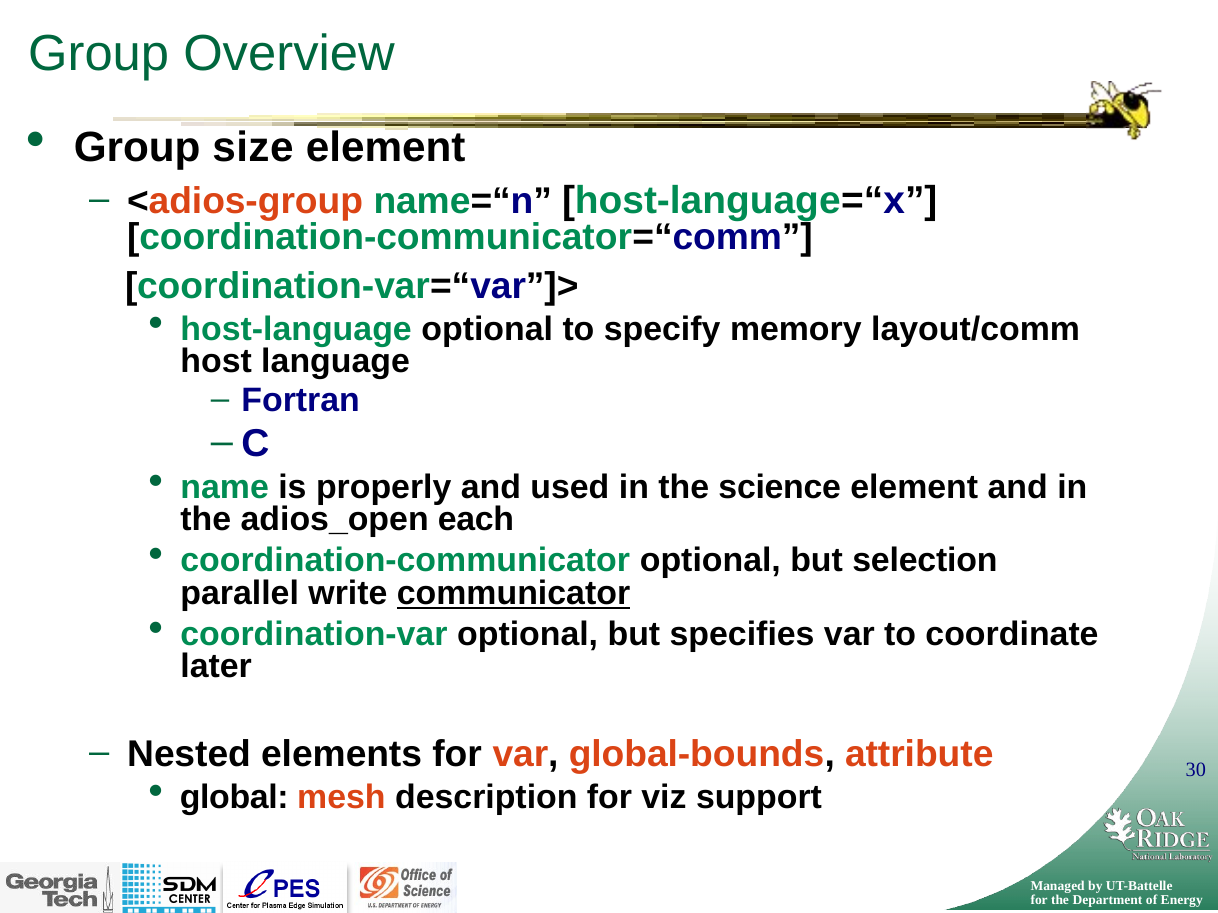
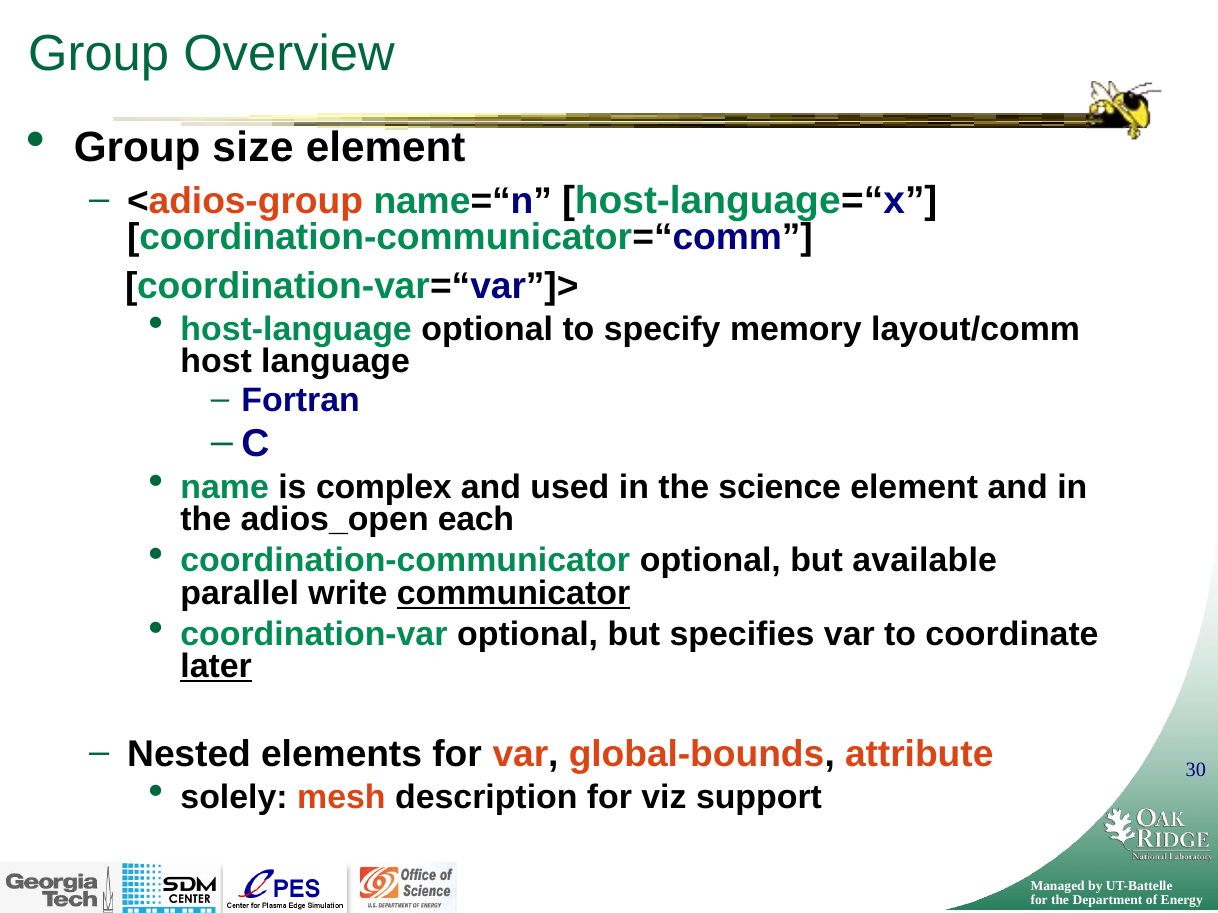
properly: properly -> complex
selection: selection -> available
later underline: none -> present
global: global -> solely
